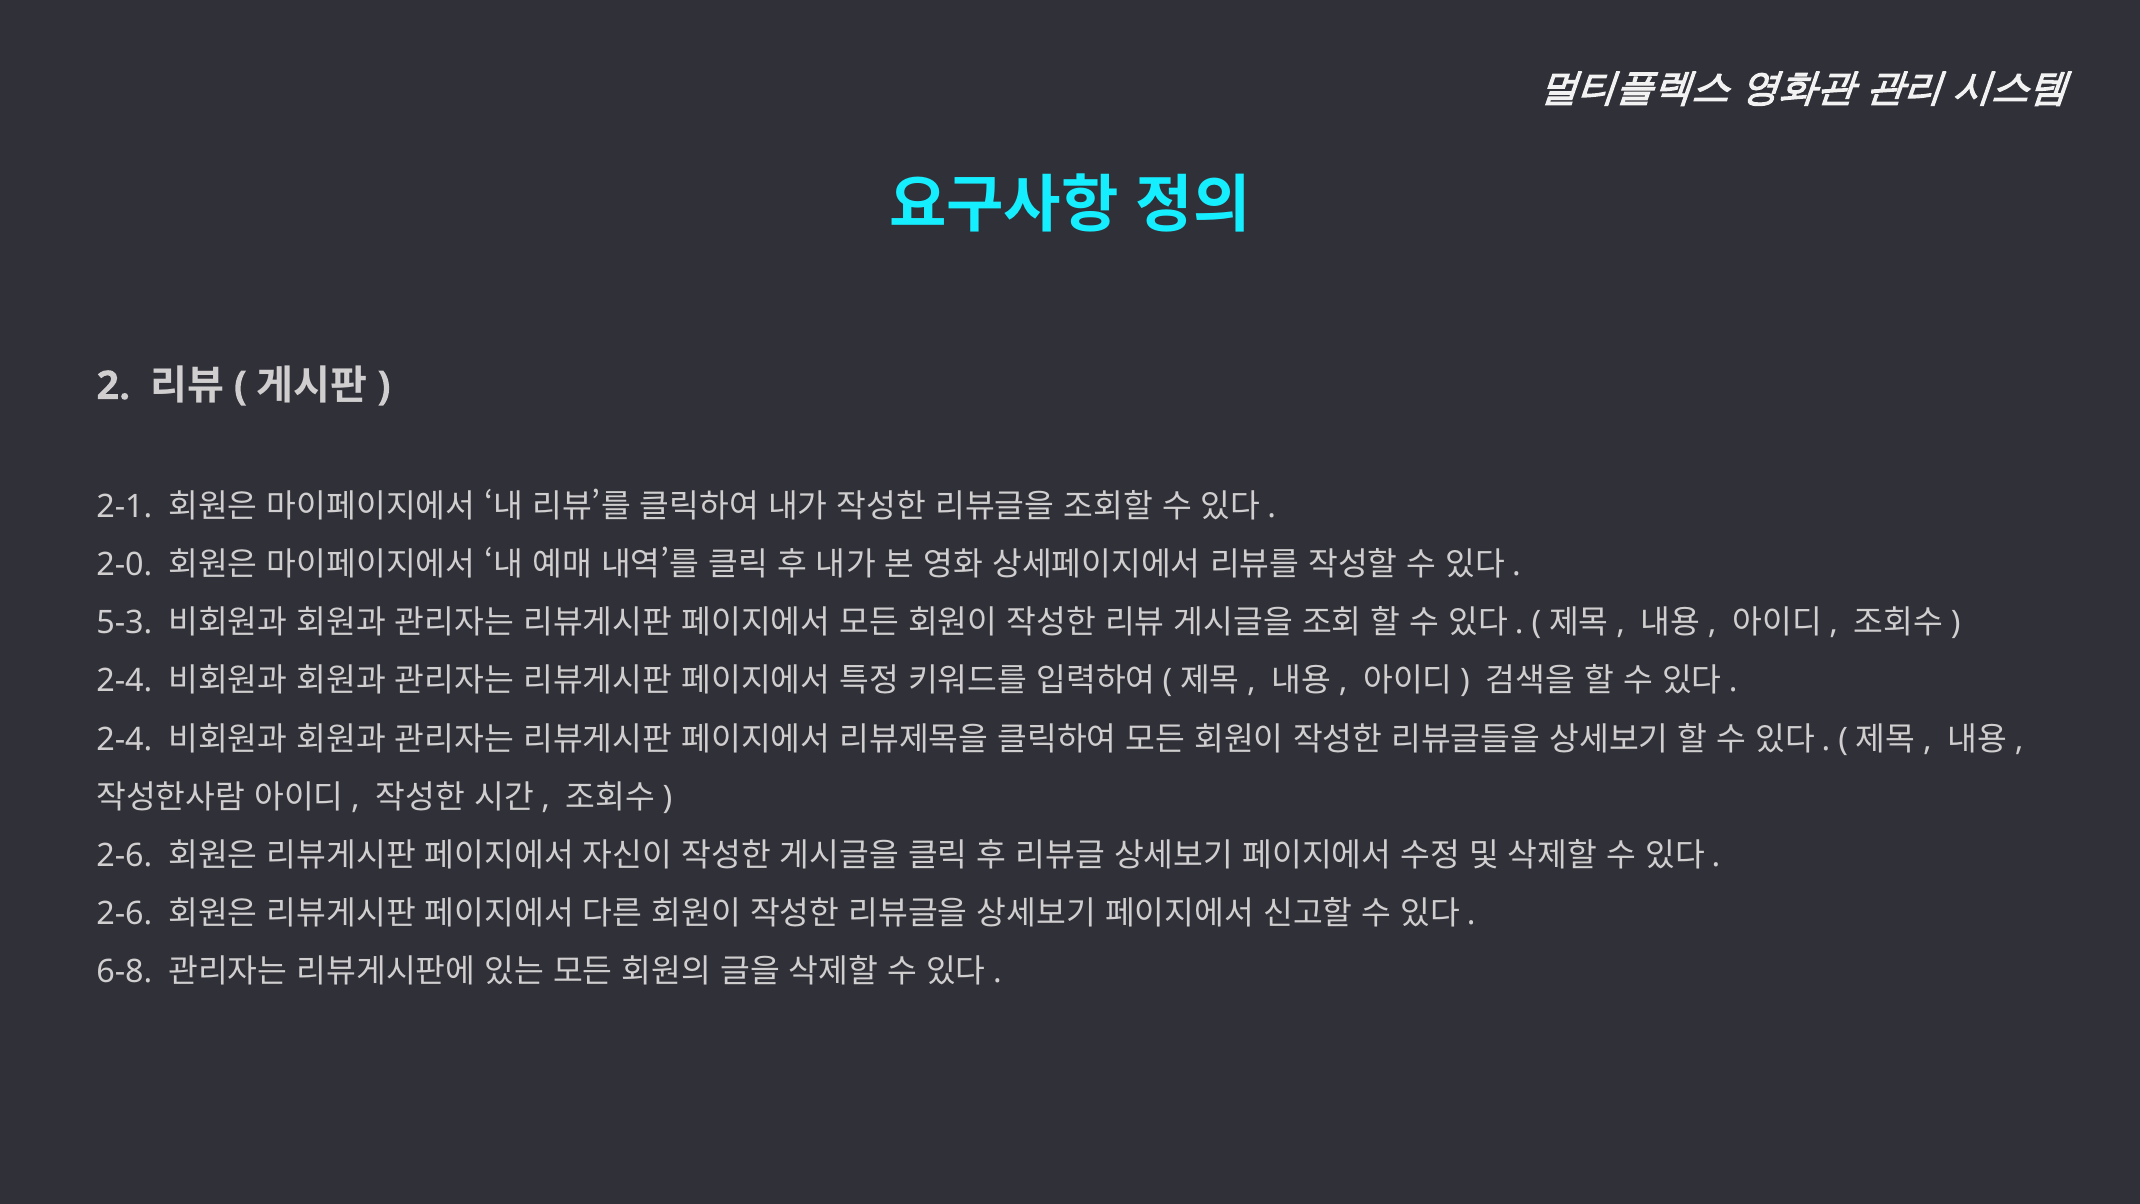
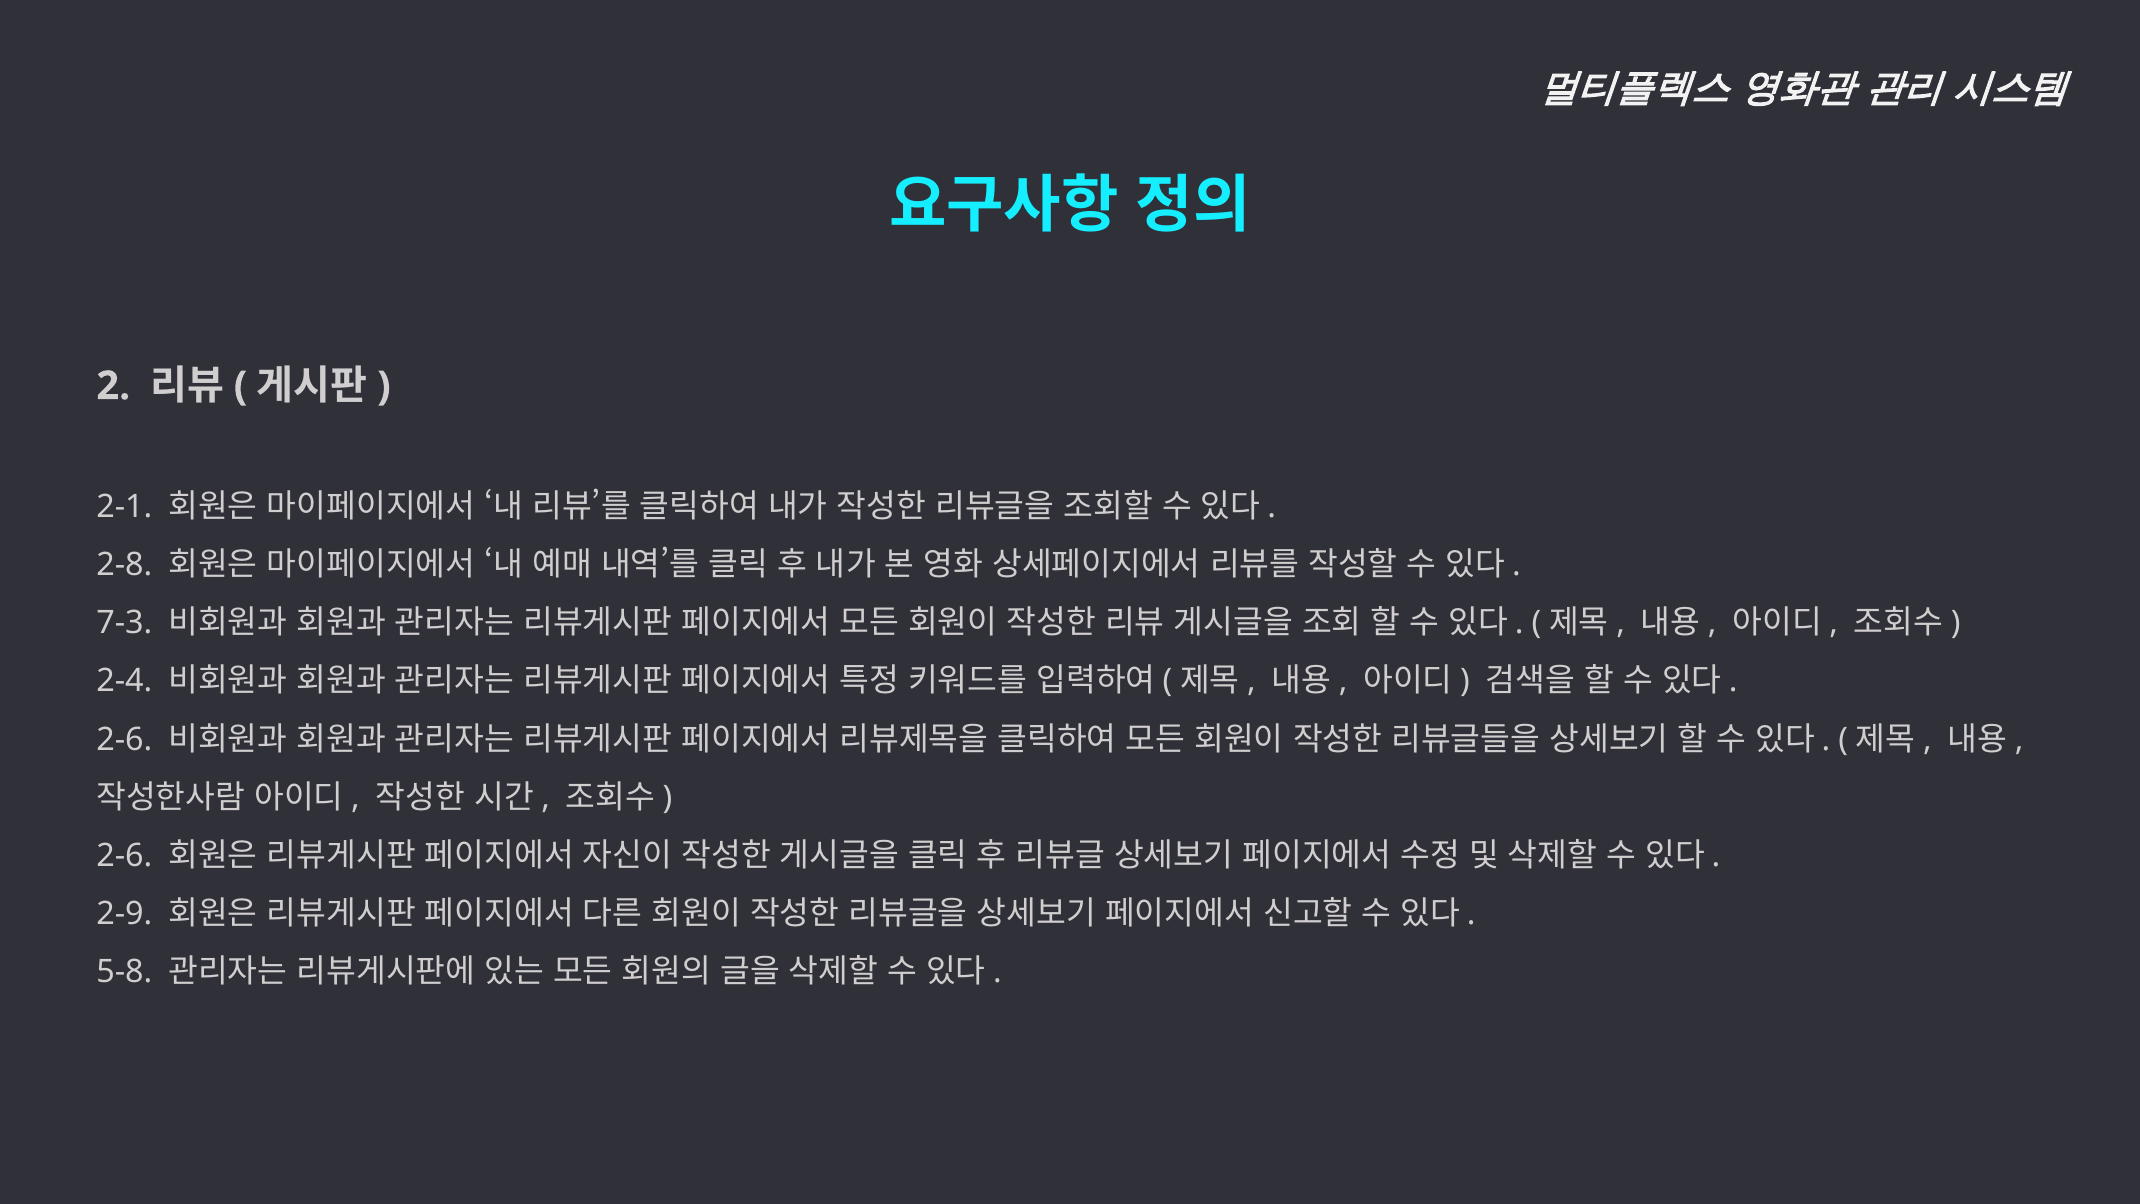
2-0: 2-0 -> 2-8
5-3: 5-3 -> 7-3
2-4 at (124, 739): 2-4 -> 2-6
2-6 at (124, 914): 2-6 -> 2-9
6-8: 6-8 -> 5-8
